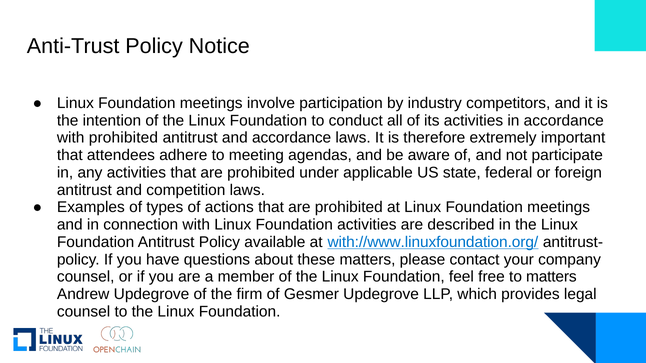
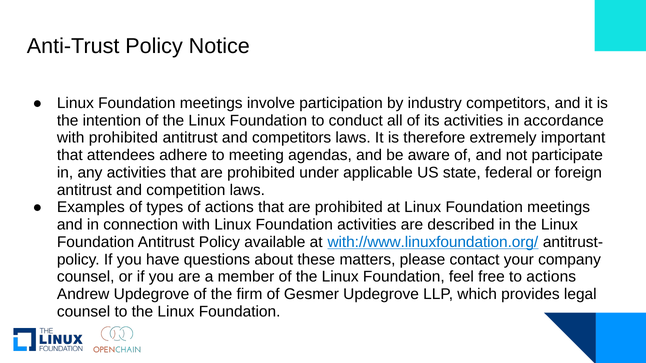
and accordance: accordance -> competitors
to matters: matters -> actions
